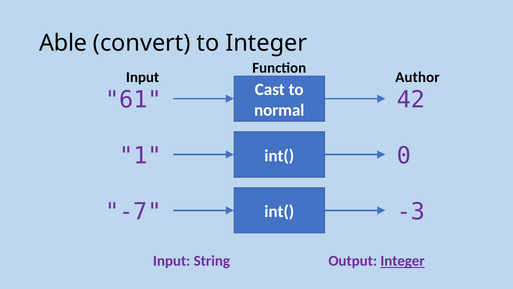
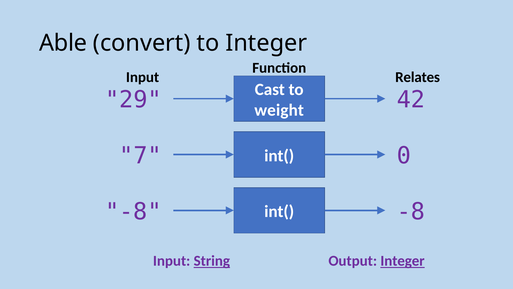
Author: Author -> Relates
61: 61 -> 29
normal: normal -> weight
1: 1 -> 7
-7 at (133, 211): -7 -> -8
int( -3: -3 -> -8
String underline: none -> present
